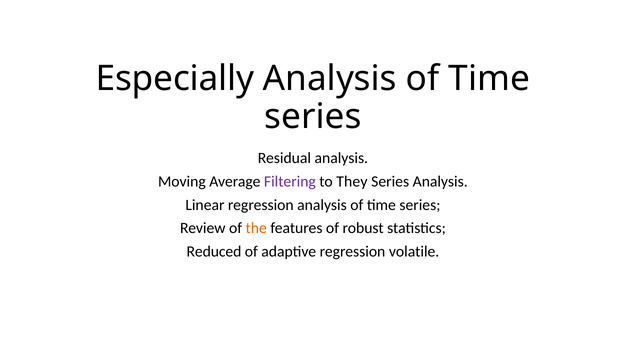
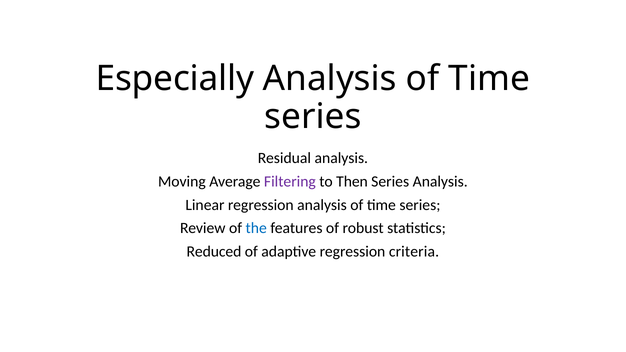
They: They -> Then
the colour: orange -> blue
volatile: volatile -> criteria
